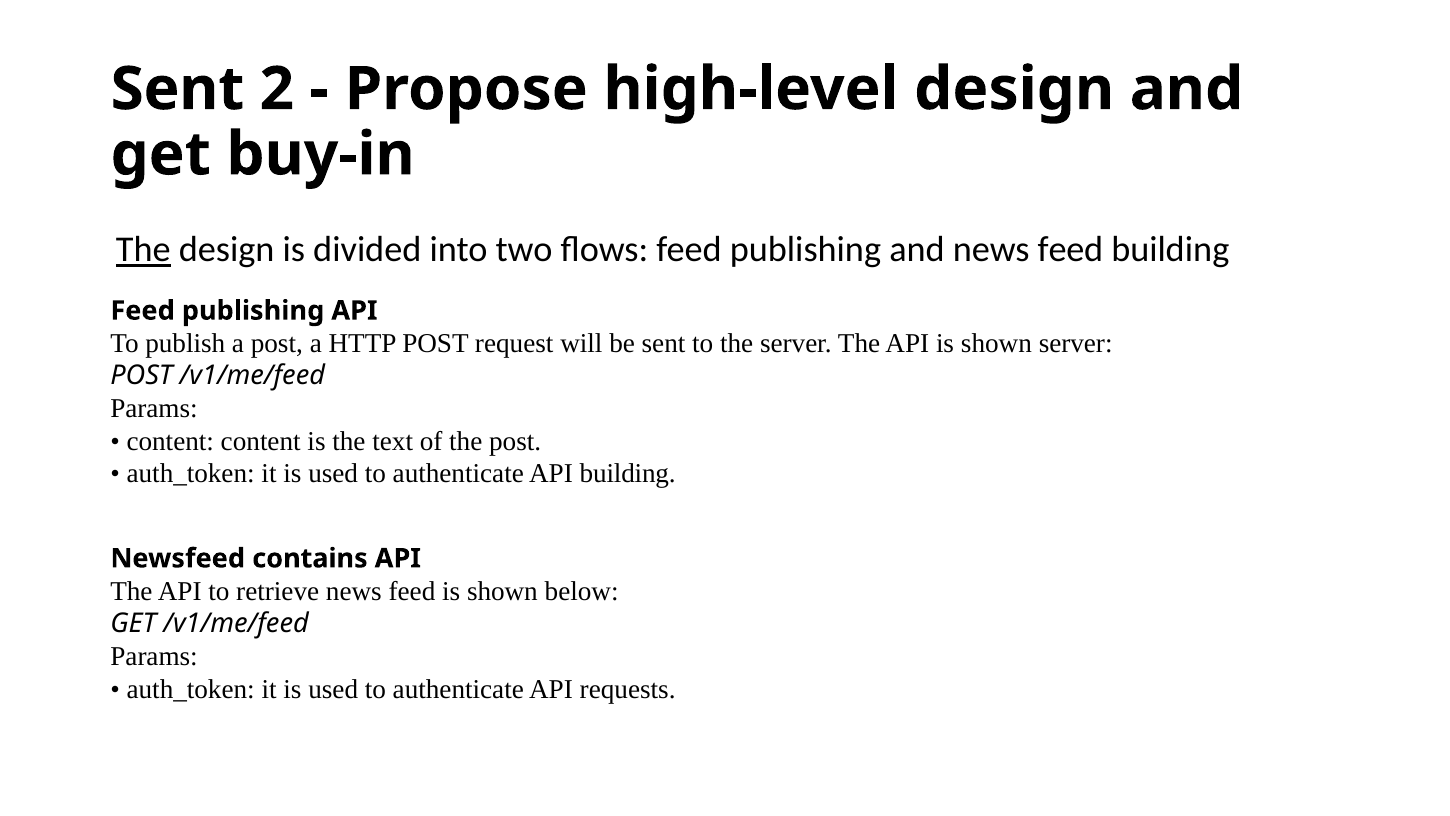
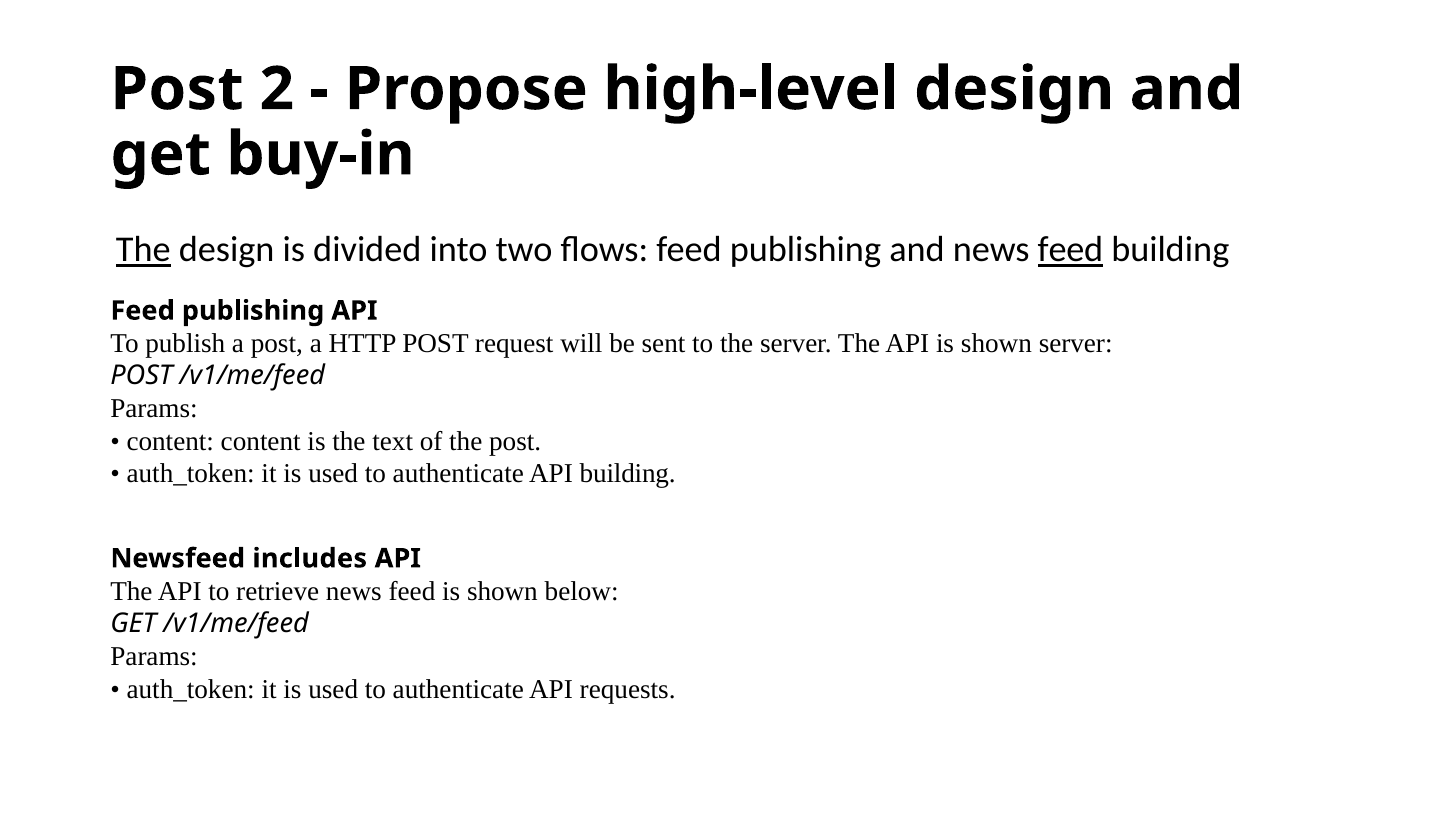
Sent at (177, 89): Sent -> Post
feed at (1070, 250) underline: none -> present
contains: contains -> includes
